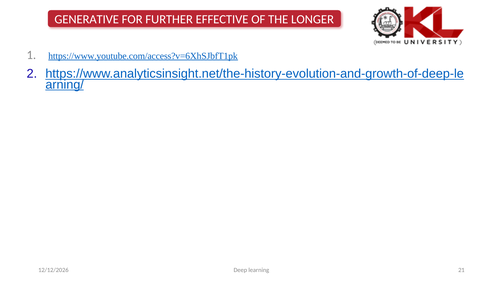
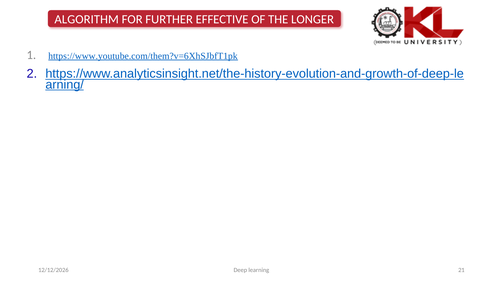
GENERATIVE: GENERATIVE -> ALGORITHM
https://www.youtube.com/access?v=6XhSJbfT1pk: https://www.youtube.com/access?v=6XhSJbfT1pk -> https://www.youtube.com/them?v=6XhSJbfT1pk
